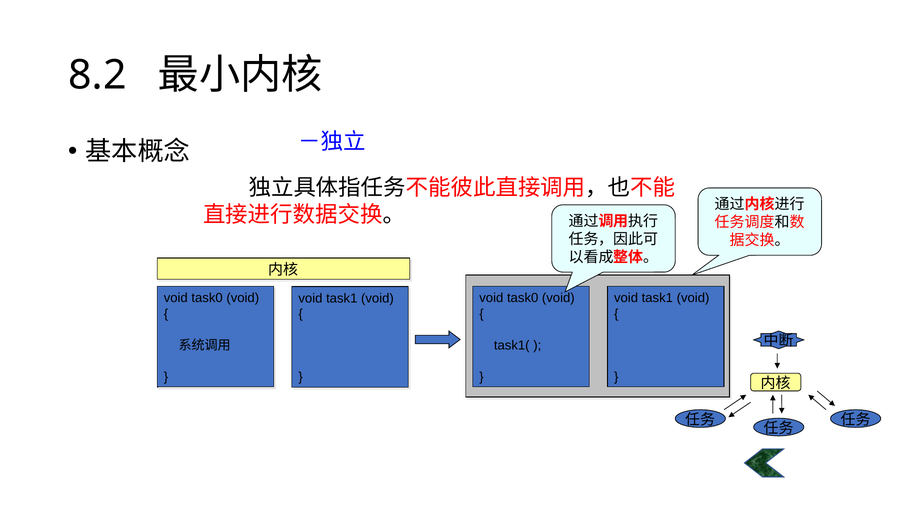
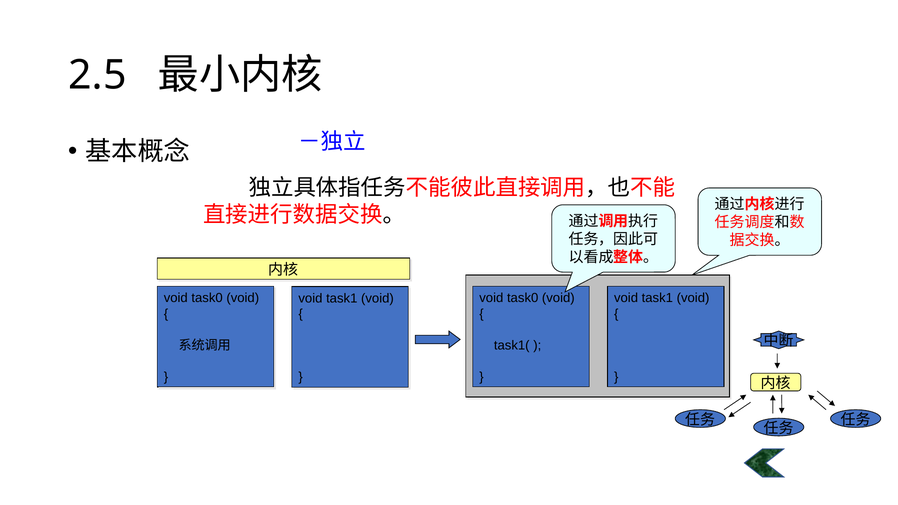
8.2: 8.2 -> 2.5
